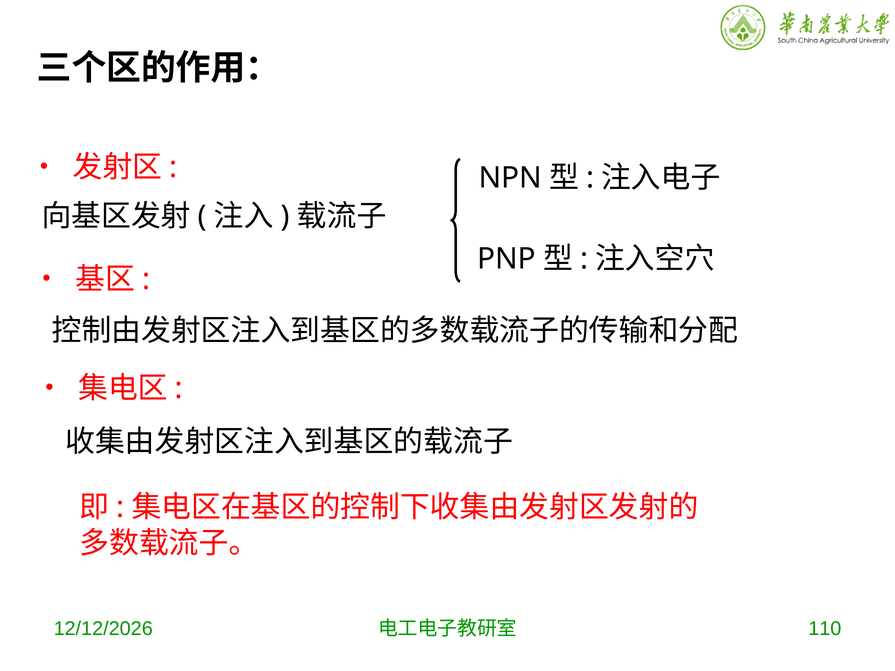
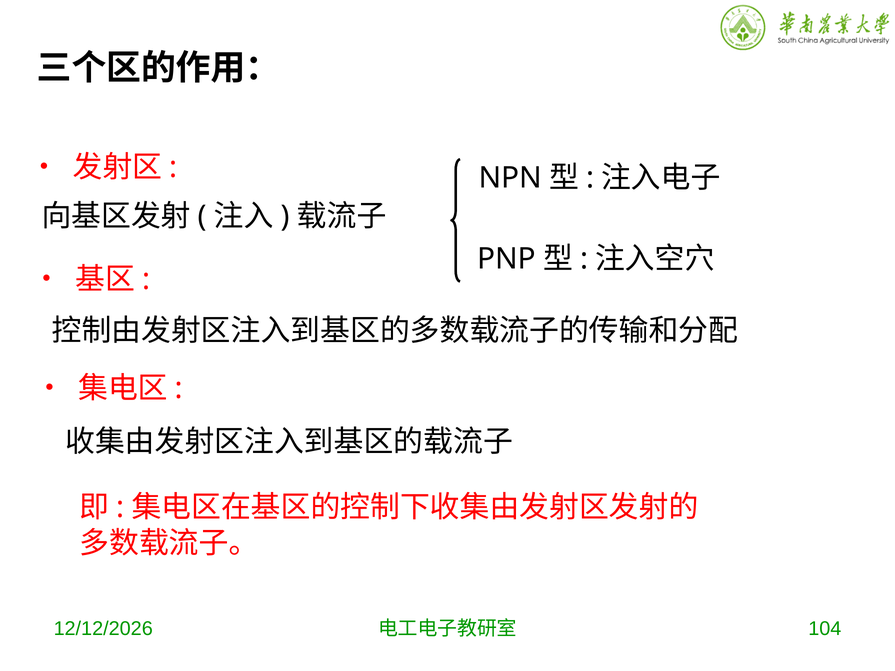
110: 110 -> 104
